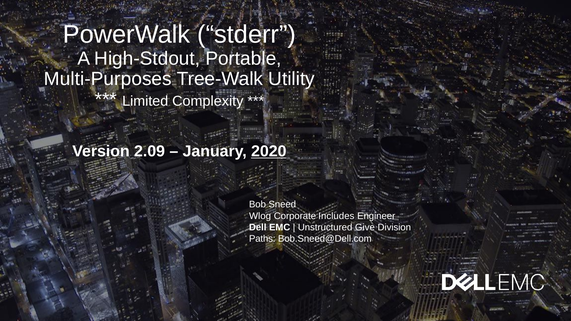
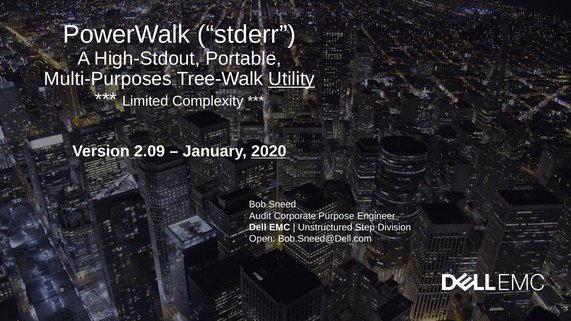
Utility underline: none -> present
Wlog: Wlog -> Audit
Includes: Includes -> Purpose
Give: Give -> Step
Paths: Paths -> Open
